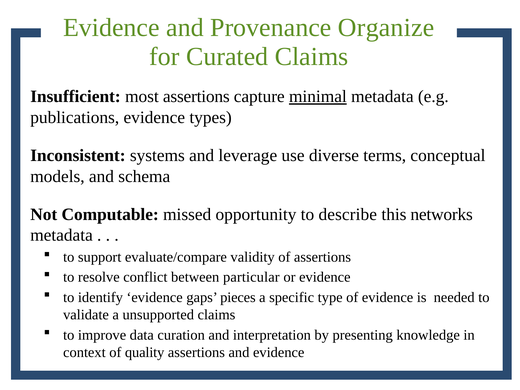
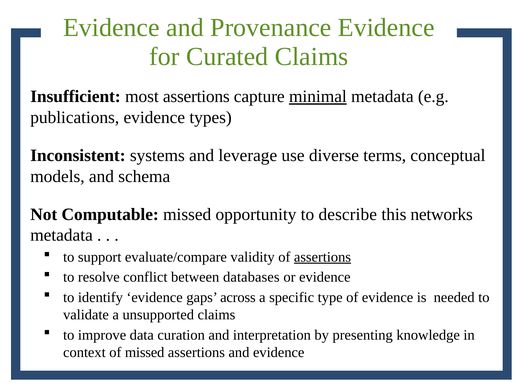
Provenance Organize: Organize -> Evidence
assertions at (322, 257) underline: none -> present
particular: particular -> databases
pieces: pieces -> across
of quality: quality -> missed
